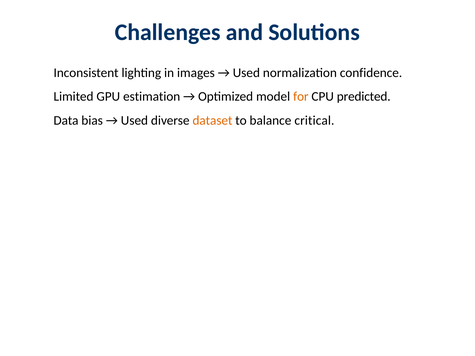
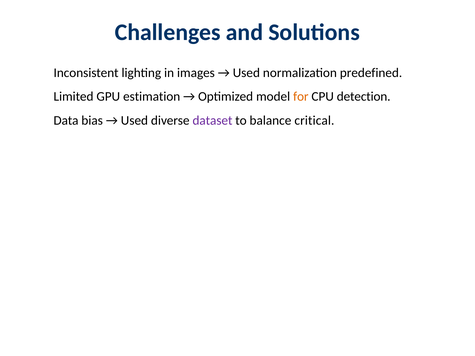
confidence: confidence -> predefined
predicted: predicted -> detection
dataset colour: orange -> purple
